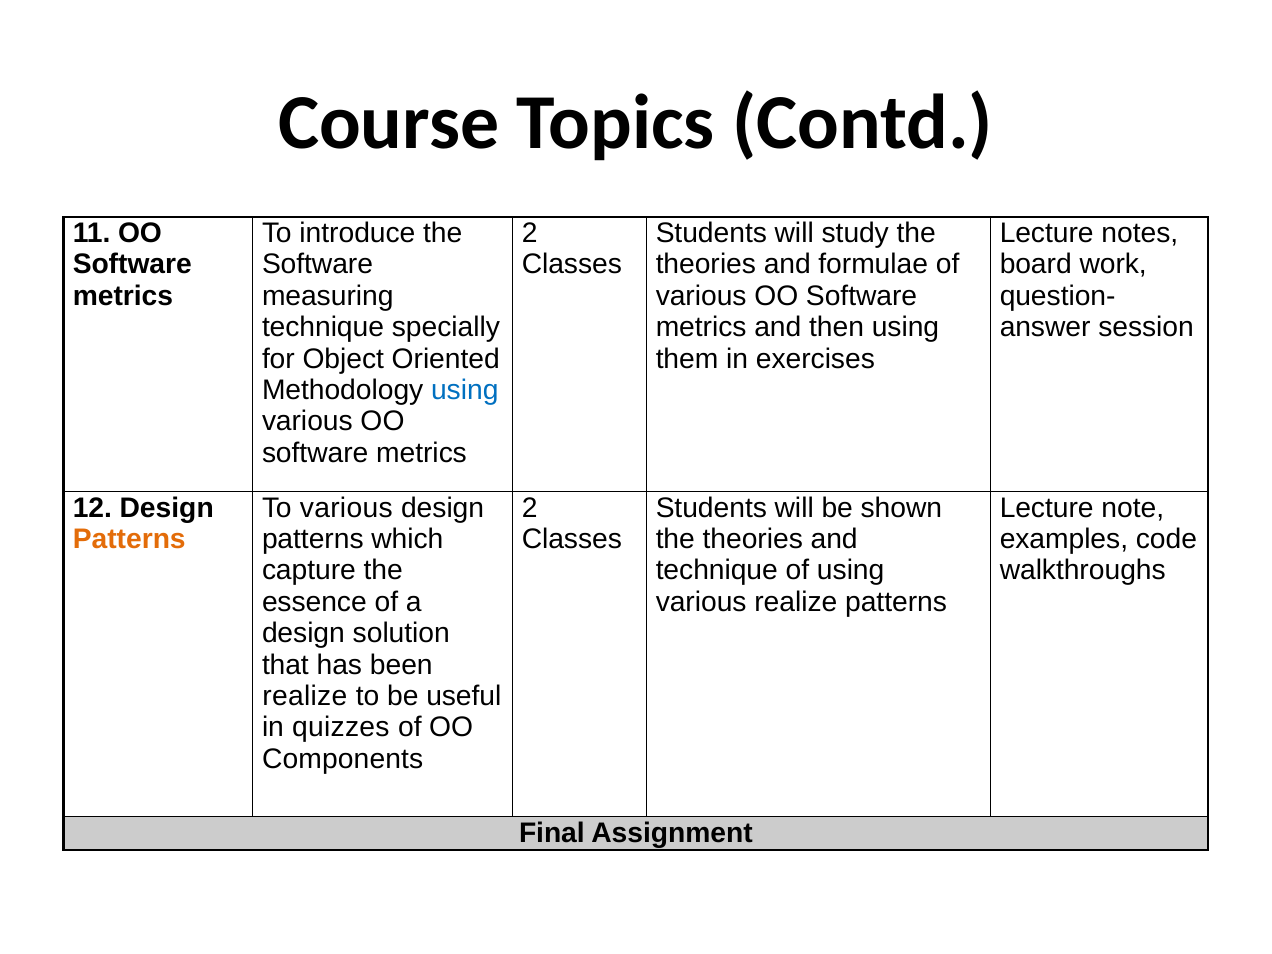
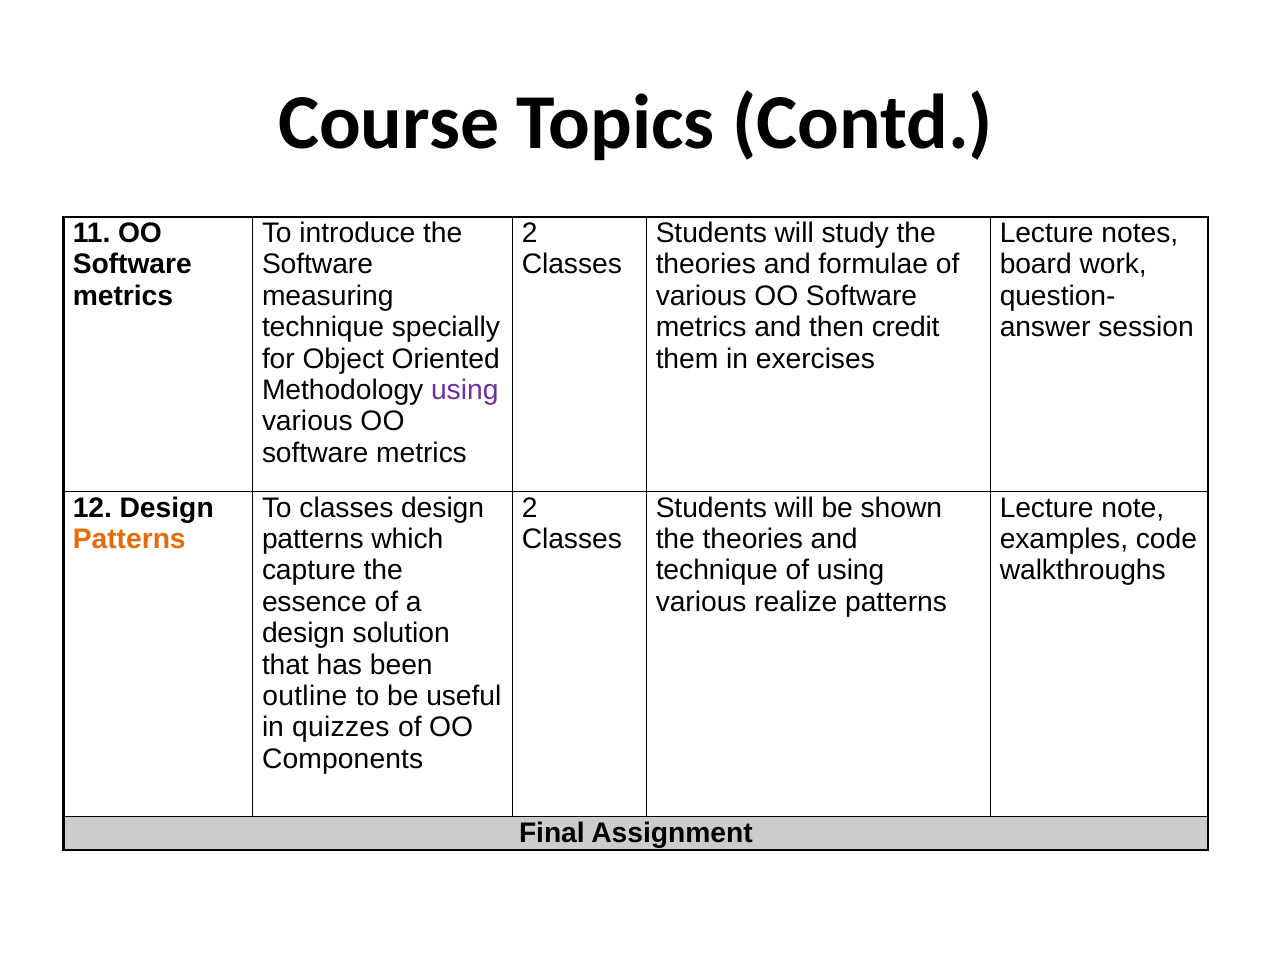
then using: using -> credit
using at (465, 390) colour: blue -> purple
To various: various -> classes
realize at (305, 696): realize -> outline
